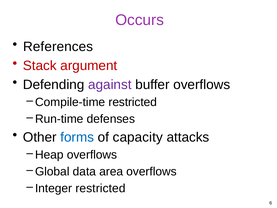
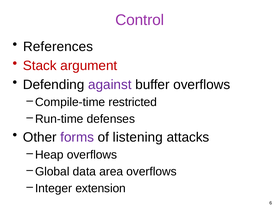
Occurs: Occurs -> Control
forms colour: blue -> purple
capacity: capacity -> listening
Integer restricted: restricted -> extension
